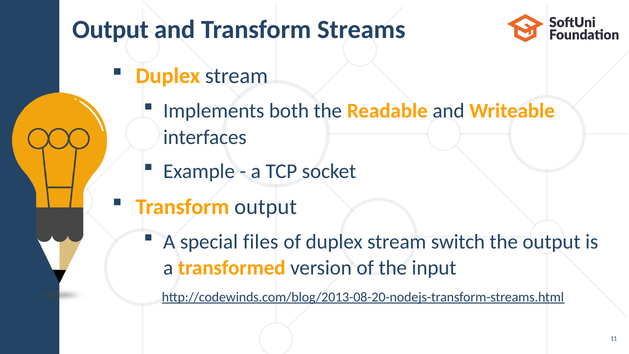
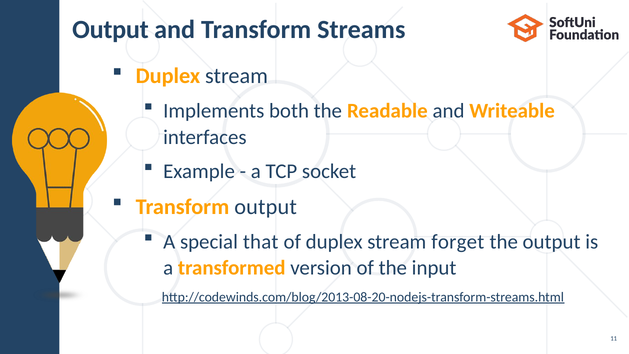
files: files -> that
switch: switch -> forget
